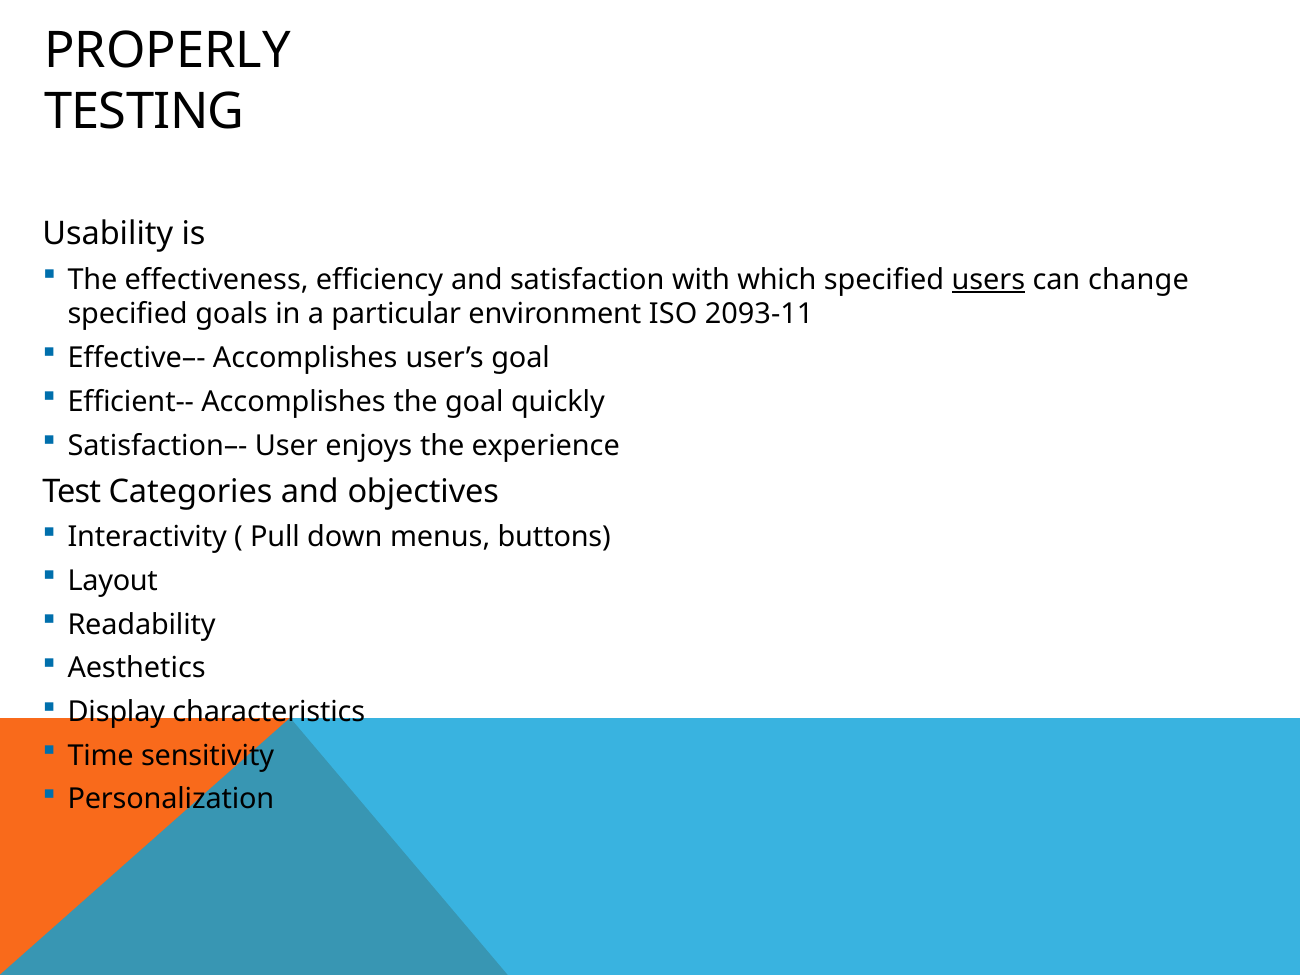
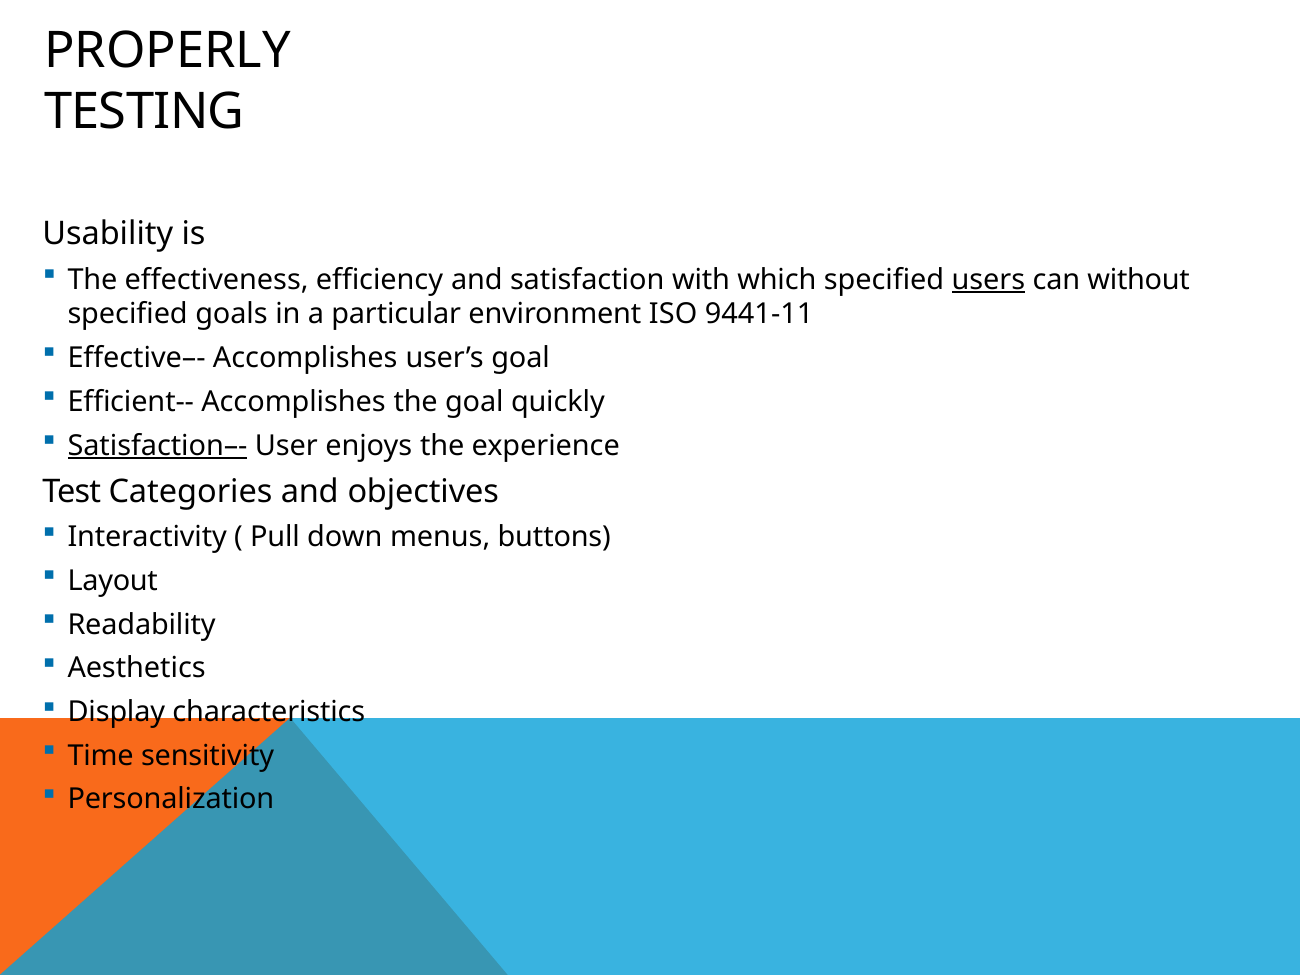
change: change -> without
2093-11: 2093-11 -> 9441-11
Satisfaction–- underline: none -> present
